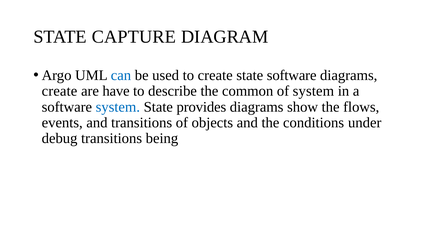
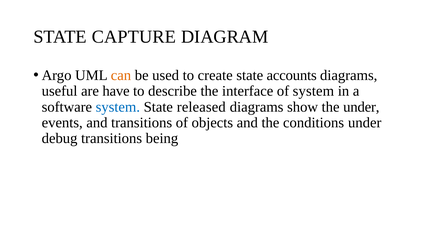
can colour: blue -> orange
state software: software -> accounts
create at (60, 91): create -> useful
common: common -> interface
provides: provides -> released
the flows: flows -> under
